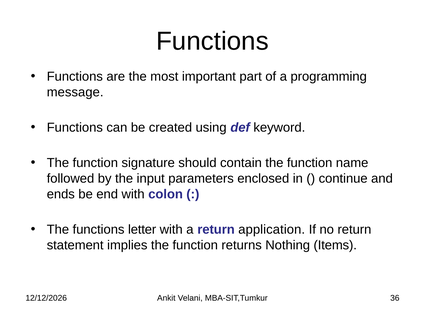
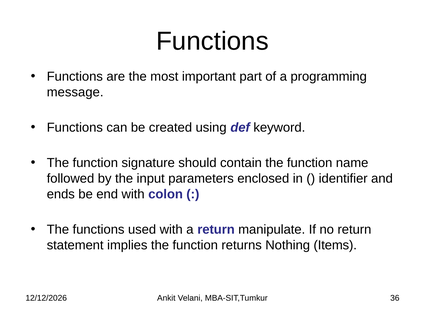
continue: continue -> identifier
letter: letter -> used
application: application -> manipulate
